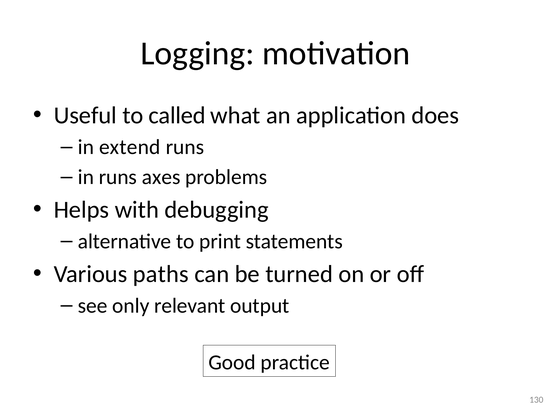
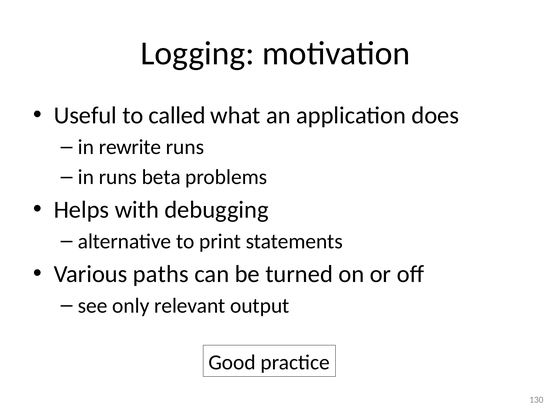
extend: extend -> rewrite
axes: axes -> beta
